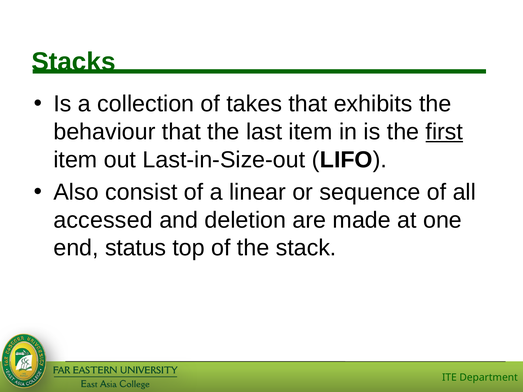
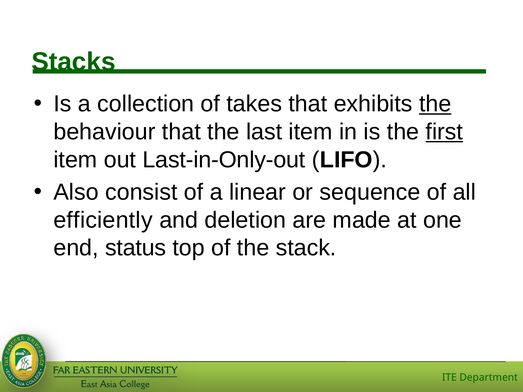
the at (435, 104) underline: none -> present
Last-in-Size-out: Last-in-Size-out -> Last-in-Only-out
accessed: accessed -> efficiently
